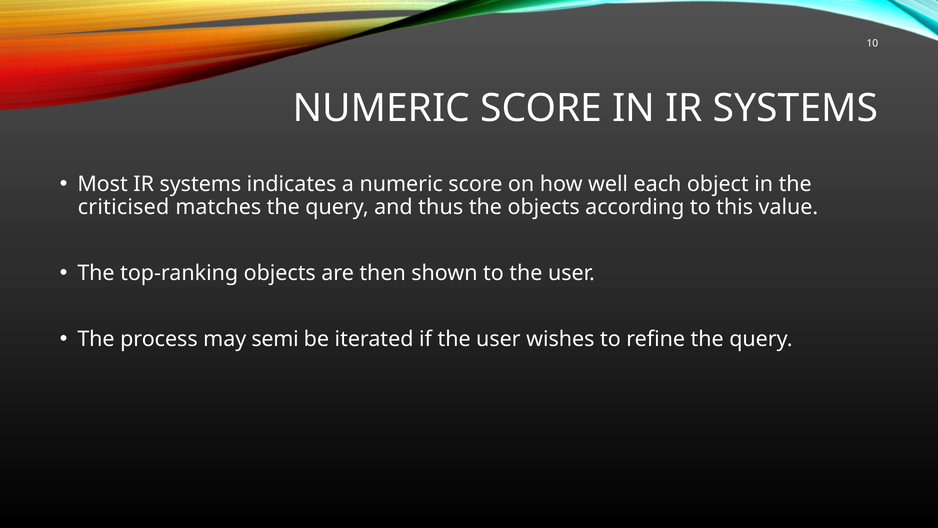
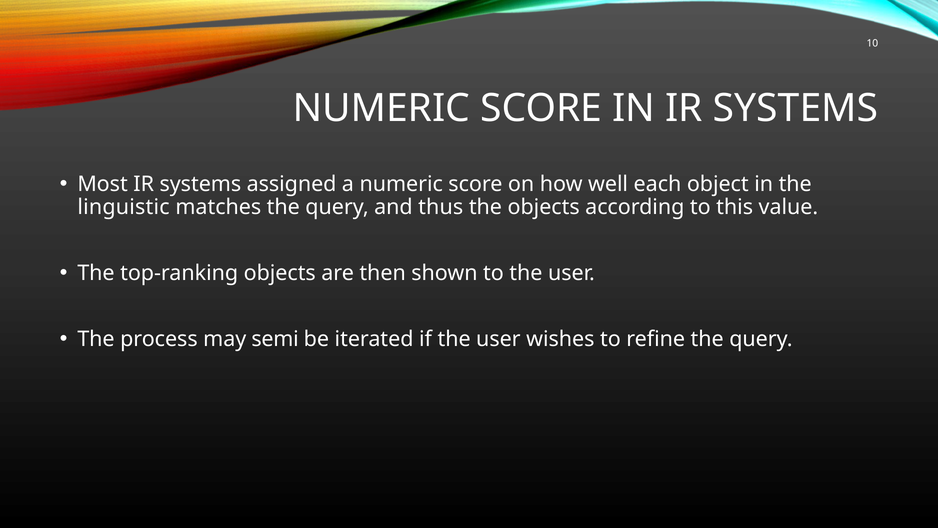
indicates: indicates -> assigned
criticised: criticised -> linguistic
